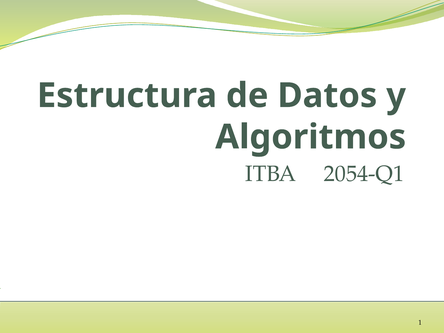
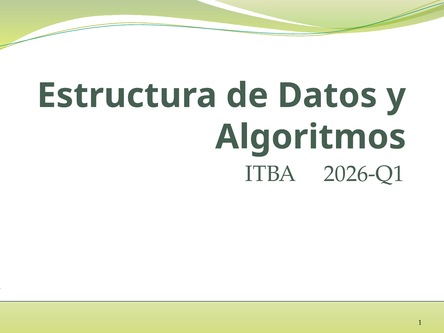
2054-Q1: 2054-Q1 -> 2026-Q1
